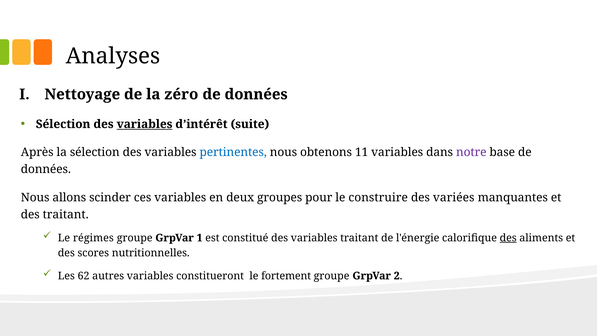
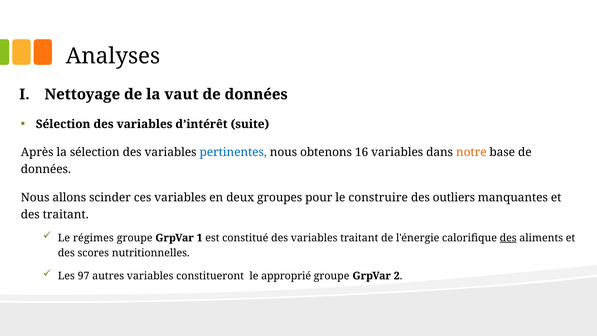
zéro: zéro -> vaut
variables at (144, 124) underline: present -> none
11: 11 -> 16
notre colour: purple -> orange
variées: variées -> outliers
62: 62 -> 97
fortement: fortement -> approprié
